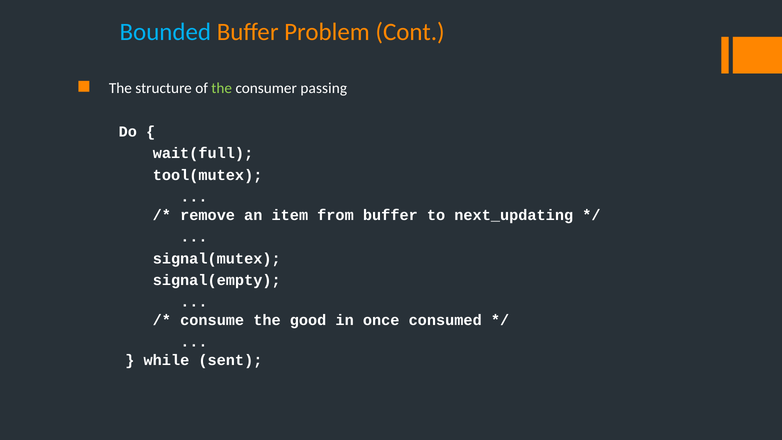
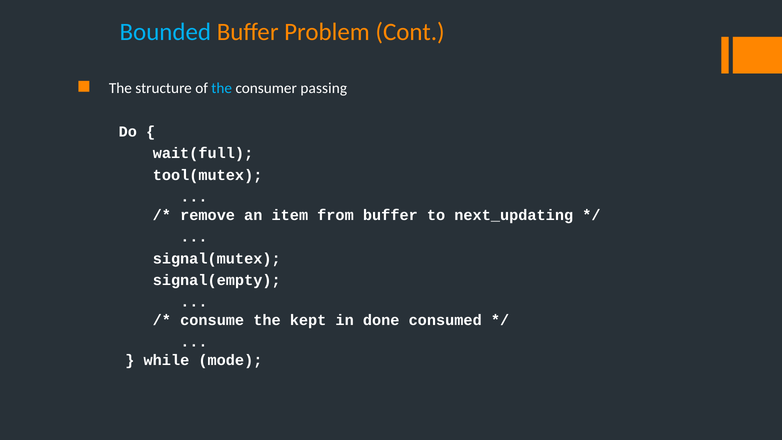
the at (222, 88) colour: light green -> light blue
good: good -> kept
once: once -> done
sent: sent -> mode
